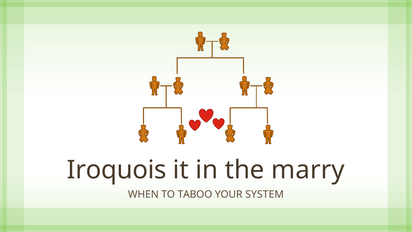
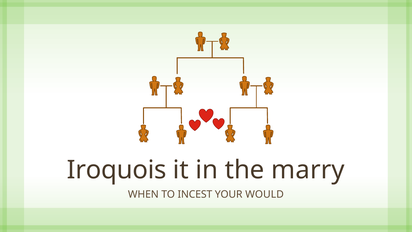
TABOO: TABOO -> INCEST
SYSTEM: SYSTEM -> WOULD
